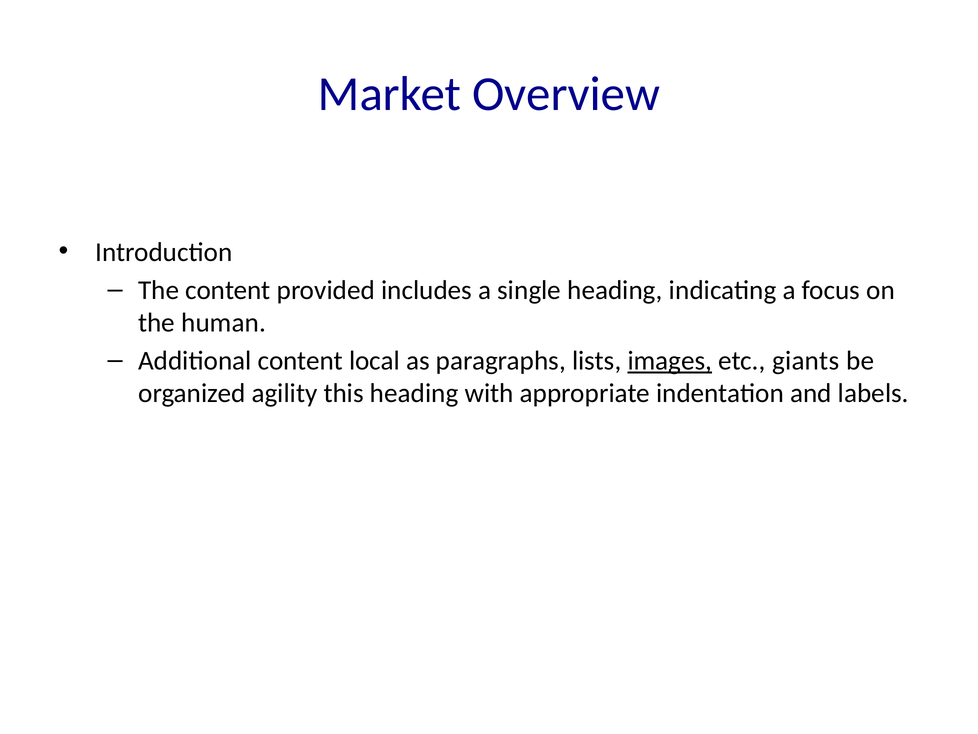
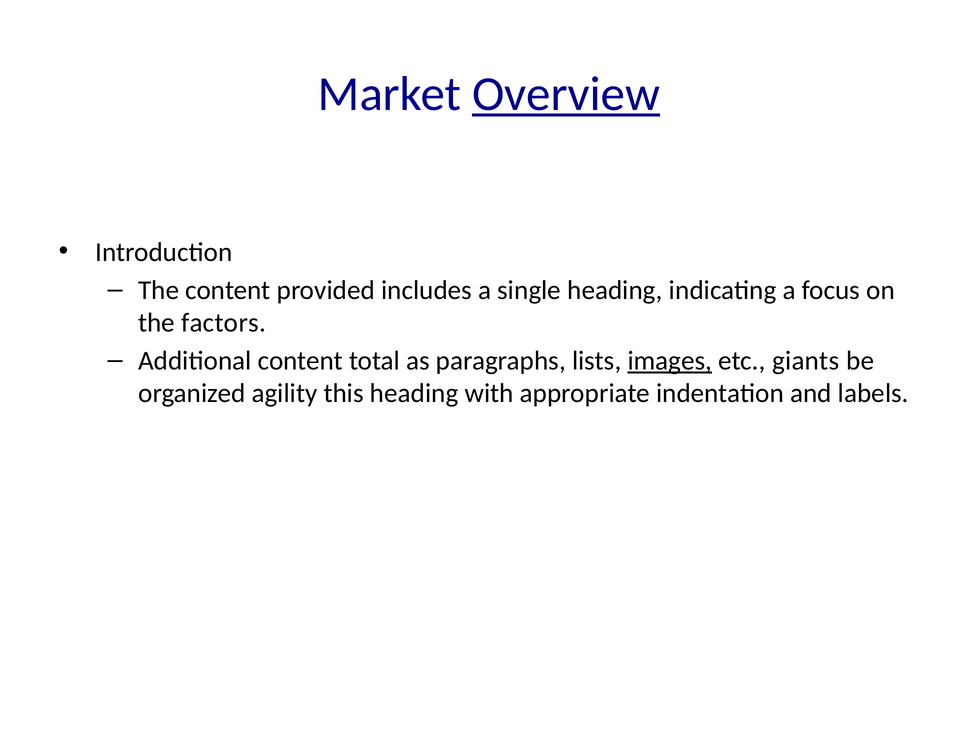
Overview underline: none -> present
human: human -> factors
local: local -> total
